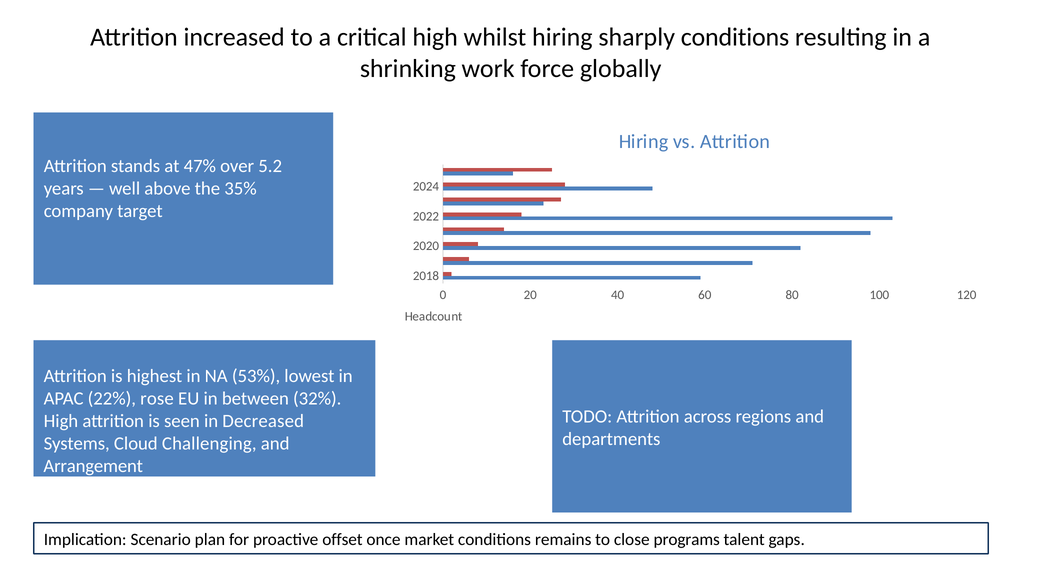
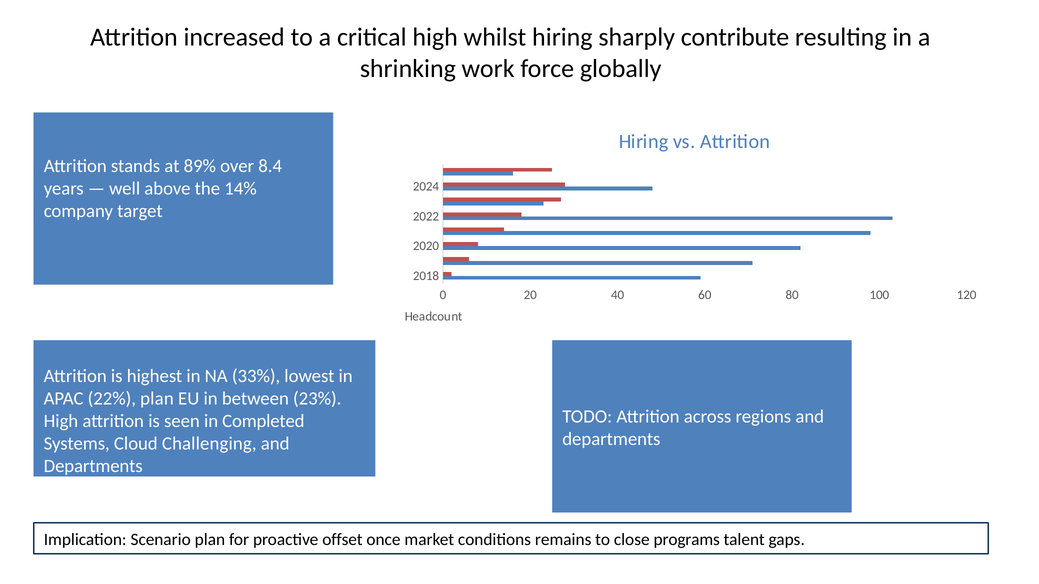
sharply conditions: conditions -> contribute
47%: 47% -> 89%
5.2: 5.2 -> 8.4
35%: 35% -> 14%
53%: 53% -> 33%
22% rose: rose -> plan
32%: 32% -> 23%
Decreased: Decreased -> Completed
Arrangement at (93, 466): Arrangement -> Departments
